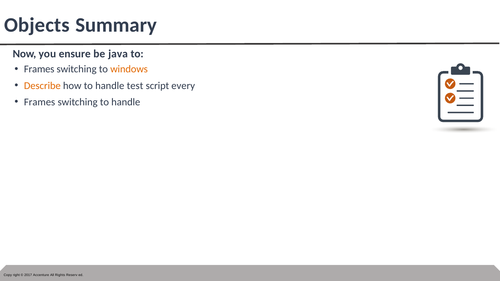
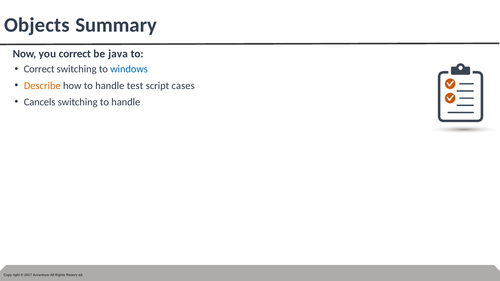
you ensure: ensure -> correct
Frames at (39, 69): Frames -> Correct
windows colour: orange -> blue
every: every -> cases
Frames at (40, 102): Frames -> Cancels
